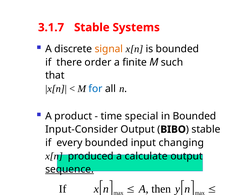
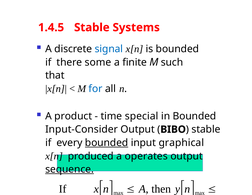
3.1.7: 3.1.7 -> 1.4.5
signal colour: orange -> blue
order: order -> some
bounded at (107, 143) underline: none -> present
changing: changing -> graphical
calculate: calculate -> operates
